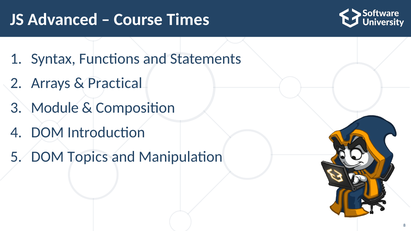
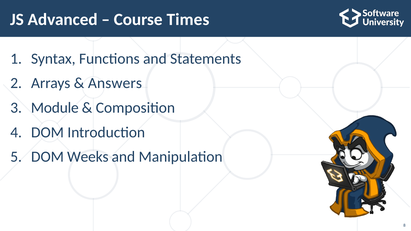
Practical: Practical -> Answers
Topics: Topics -> Weeks
